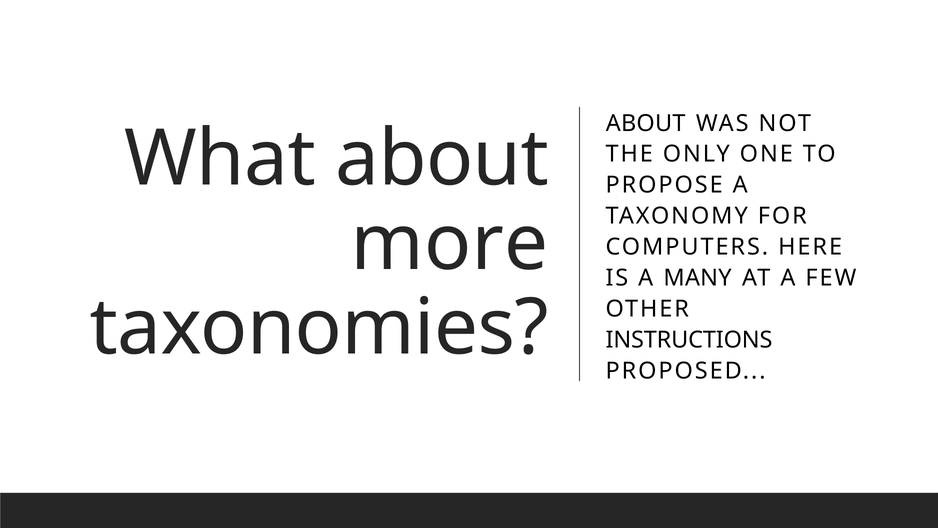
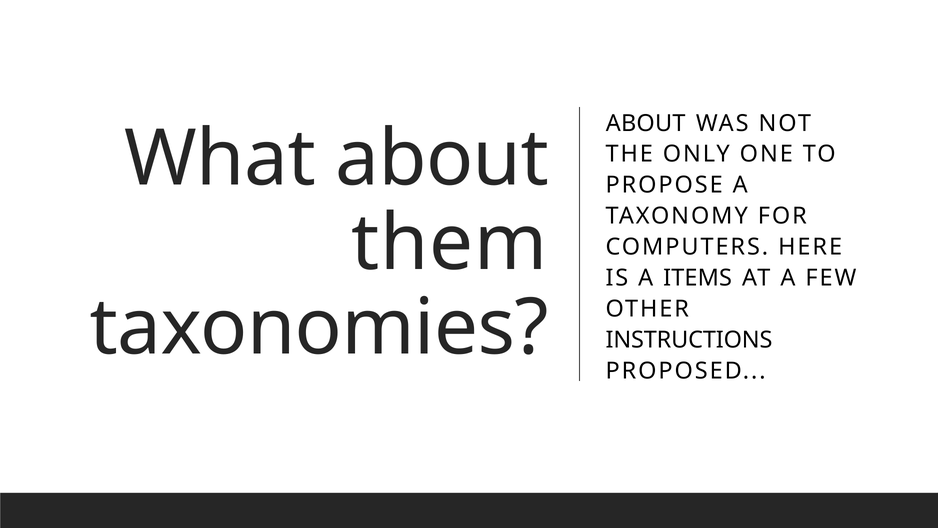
more: more -> them
MANY: MANY -> ITEMS
